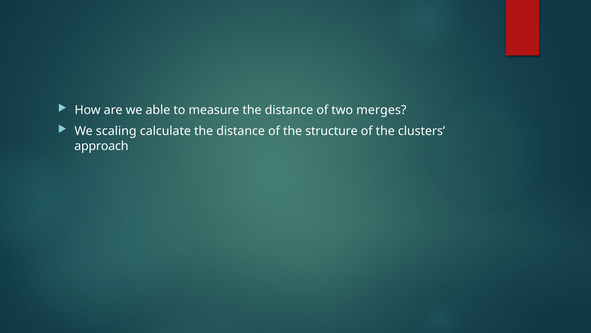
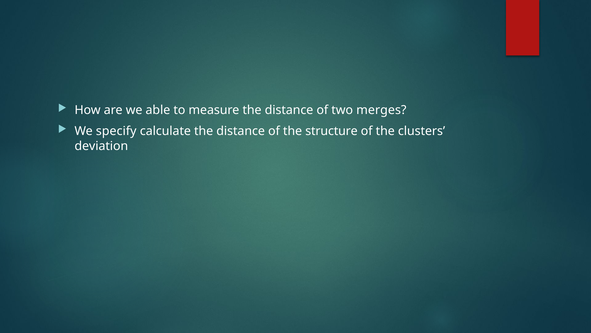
scaling: scaling -> specify
approach: approach -> deviation
